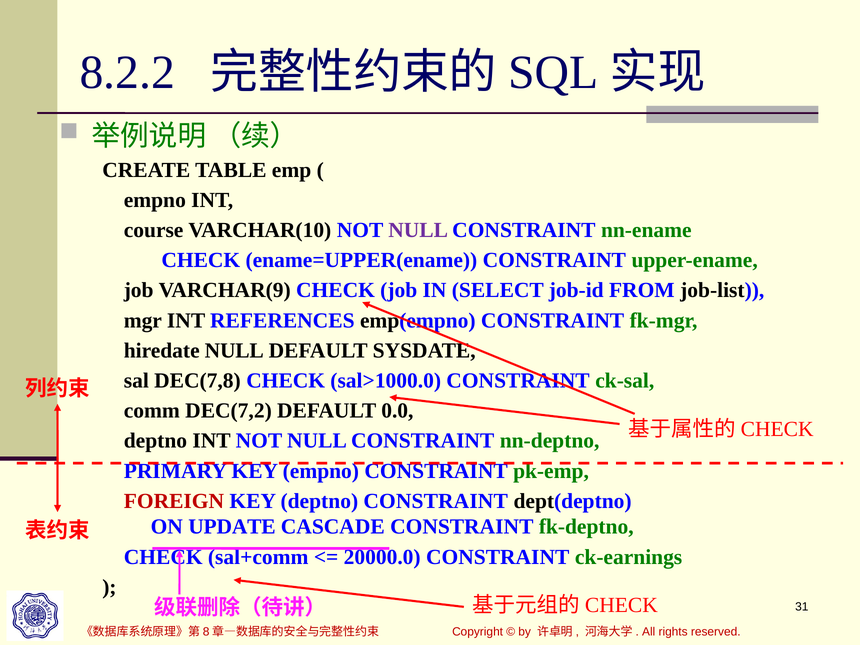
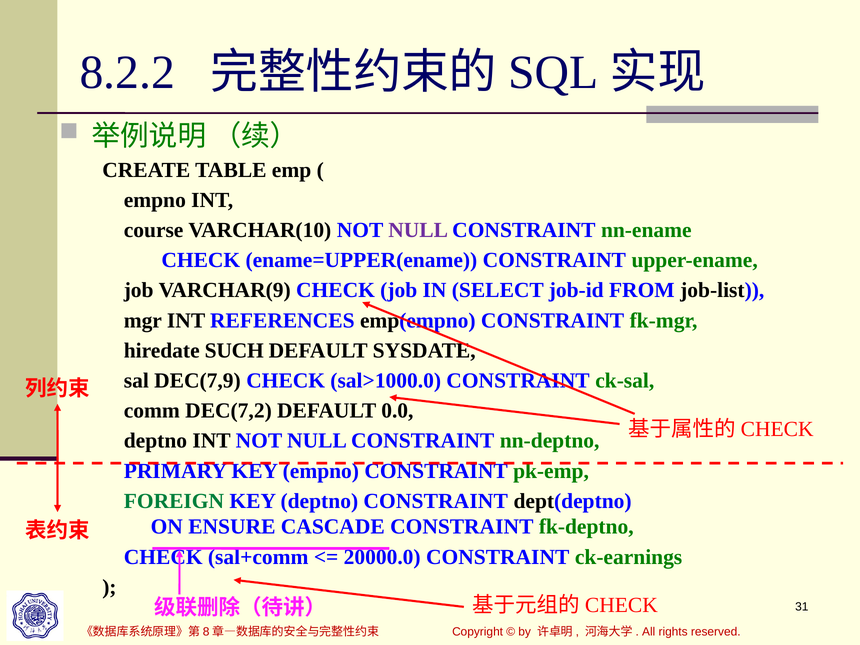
hiredate NULL: NULL -> SUCH
DEC(7,8: DEC(7,8 -> DEC(7,9
FOREIGN colour: red -> green
UPDATE: UPDATE -> ENSURE
